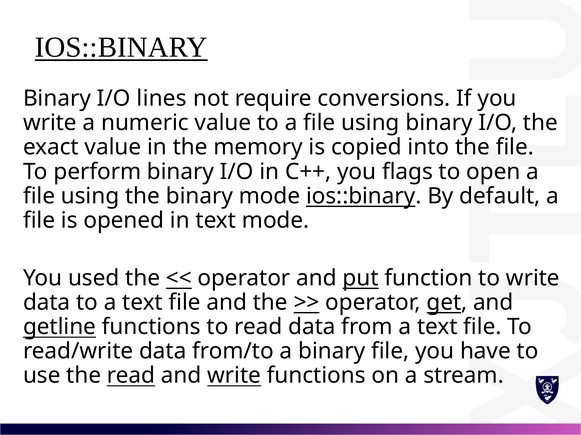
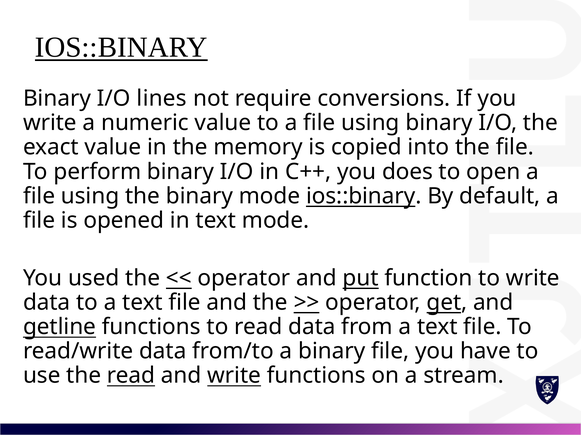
flags: flags -> does
